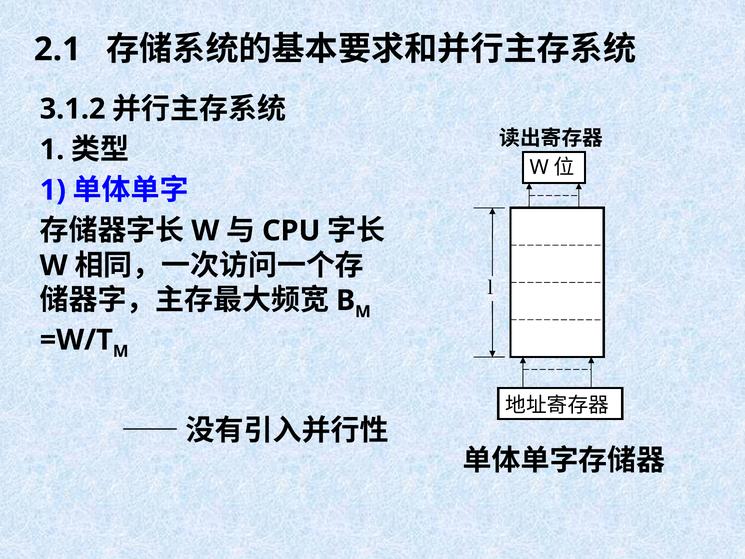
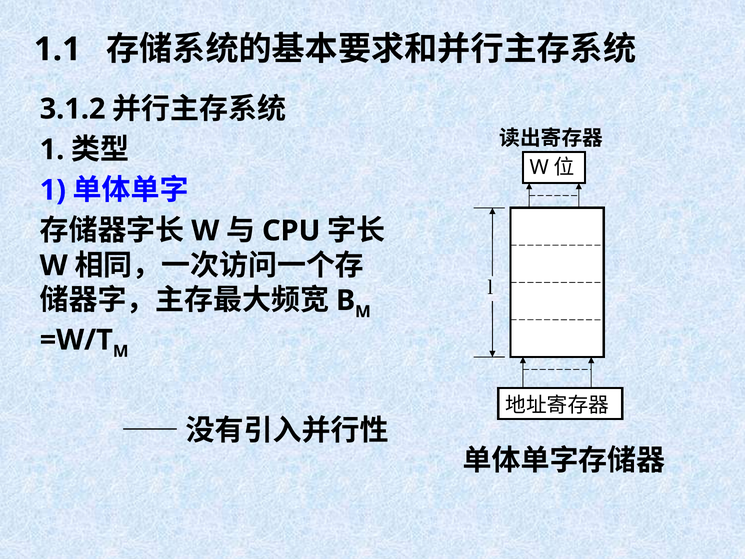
2.1: 2.1 -> 1.1
